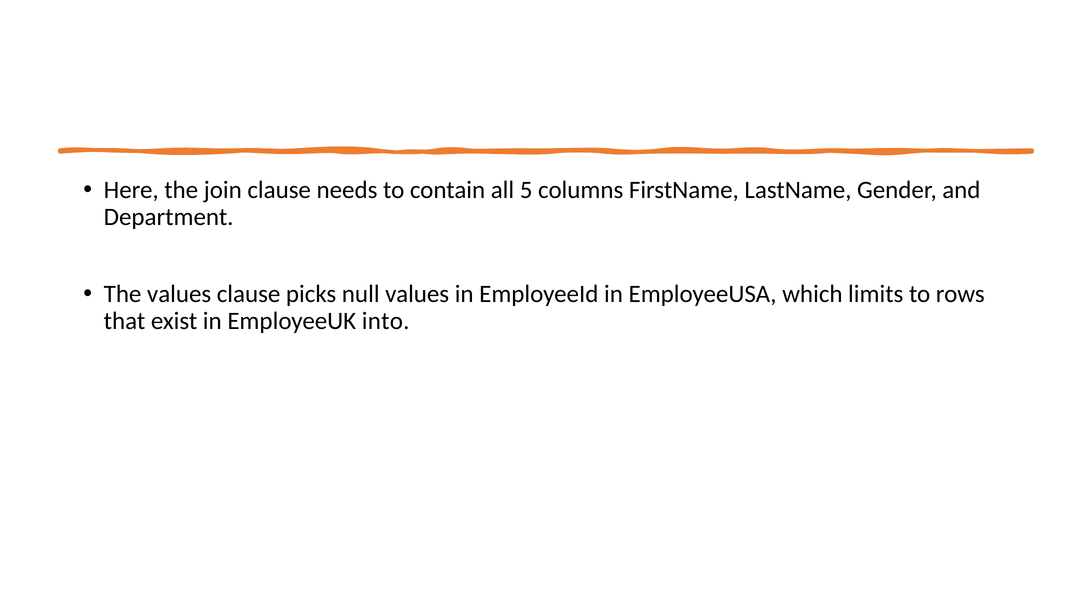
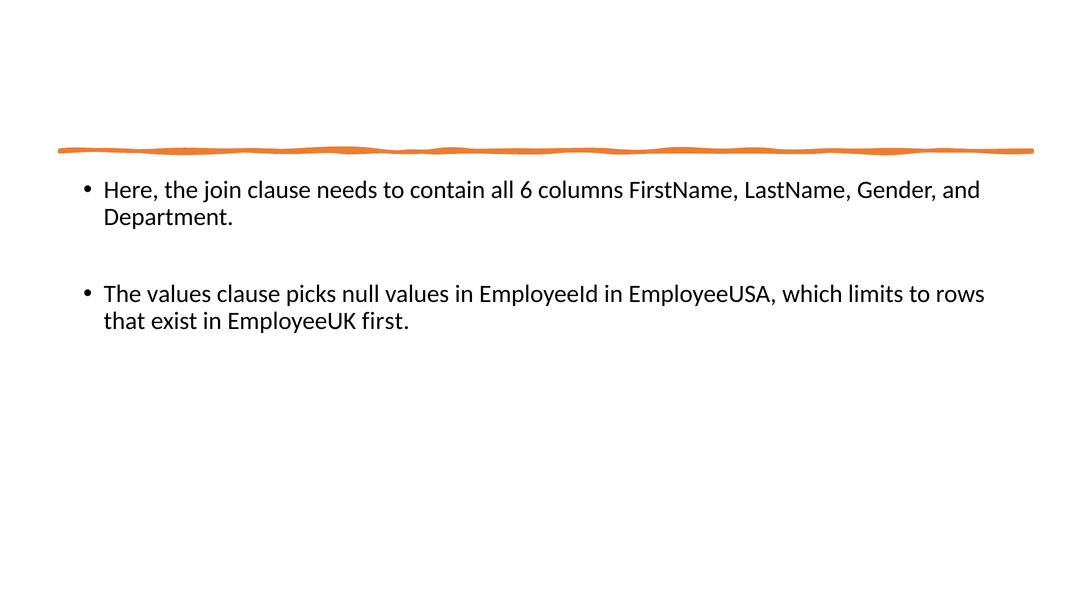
5: 5 -> 6
into: into -> first
